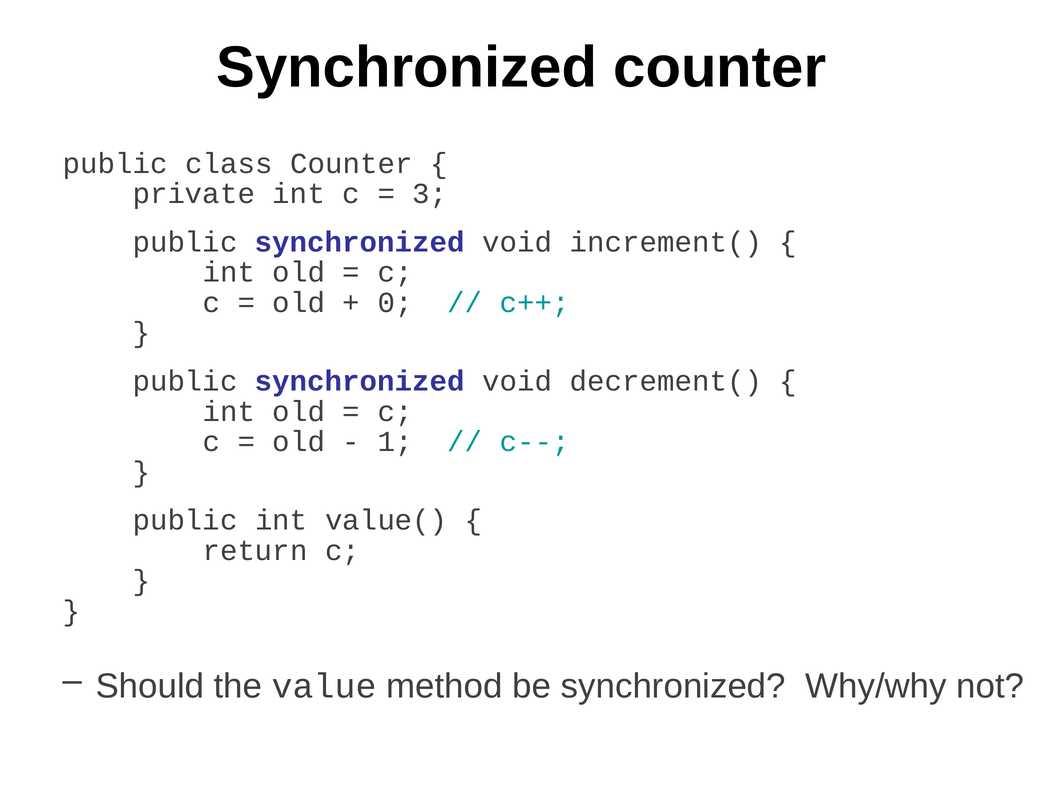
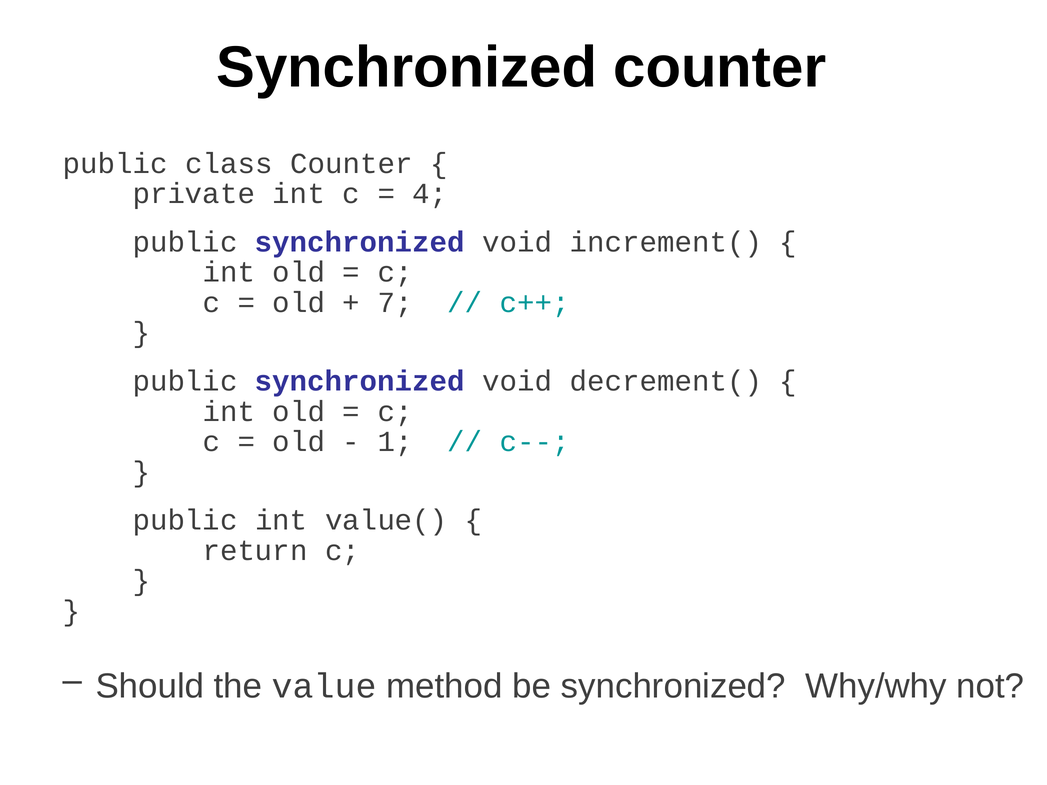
3: 3 -> 4
0: 0 -> 7
